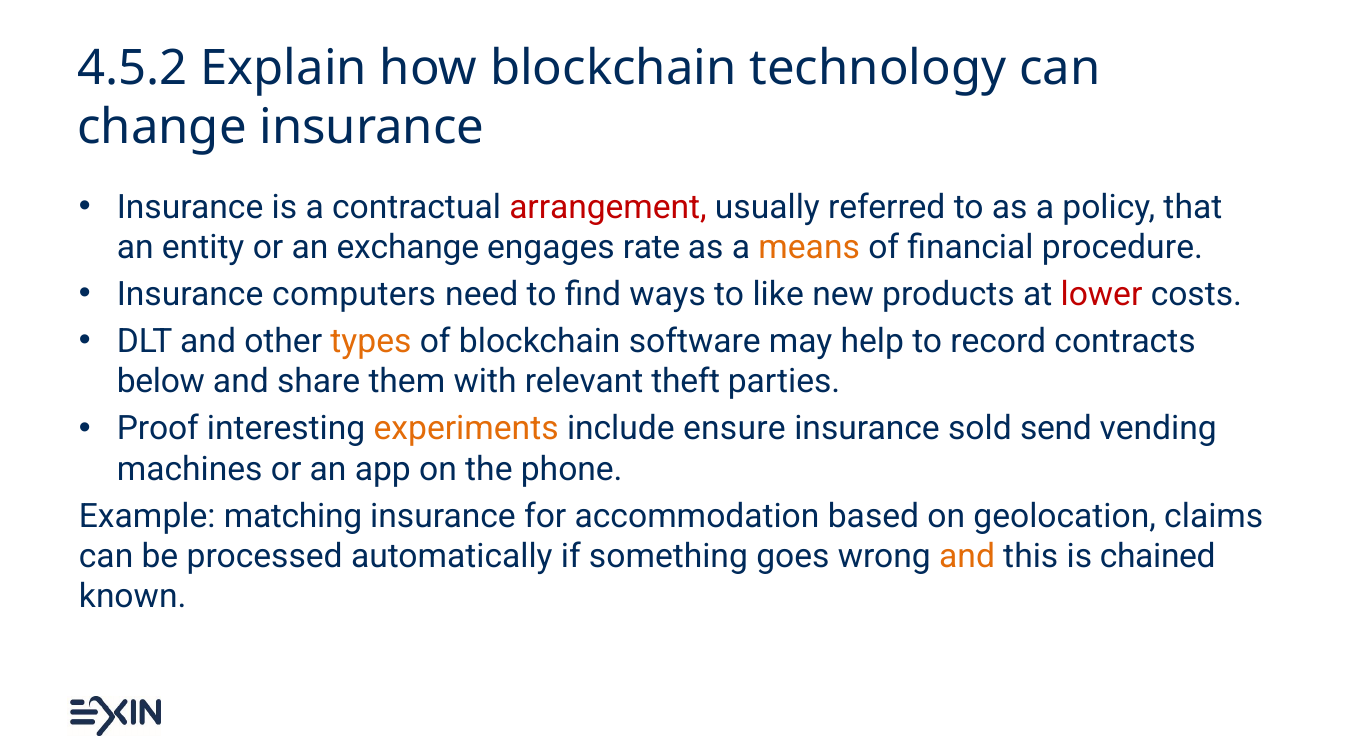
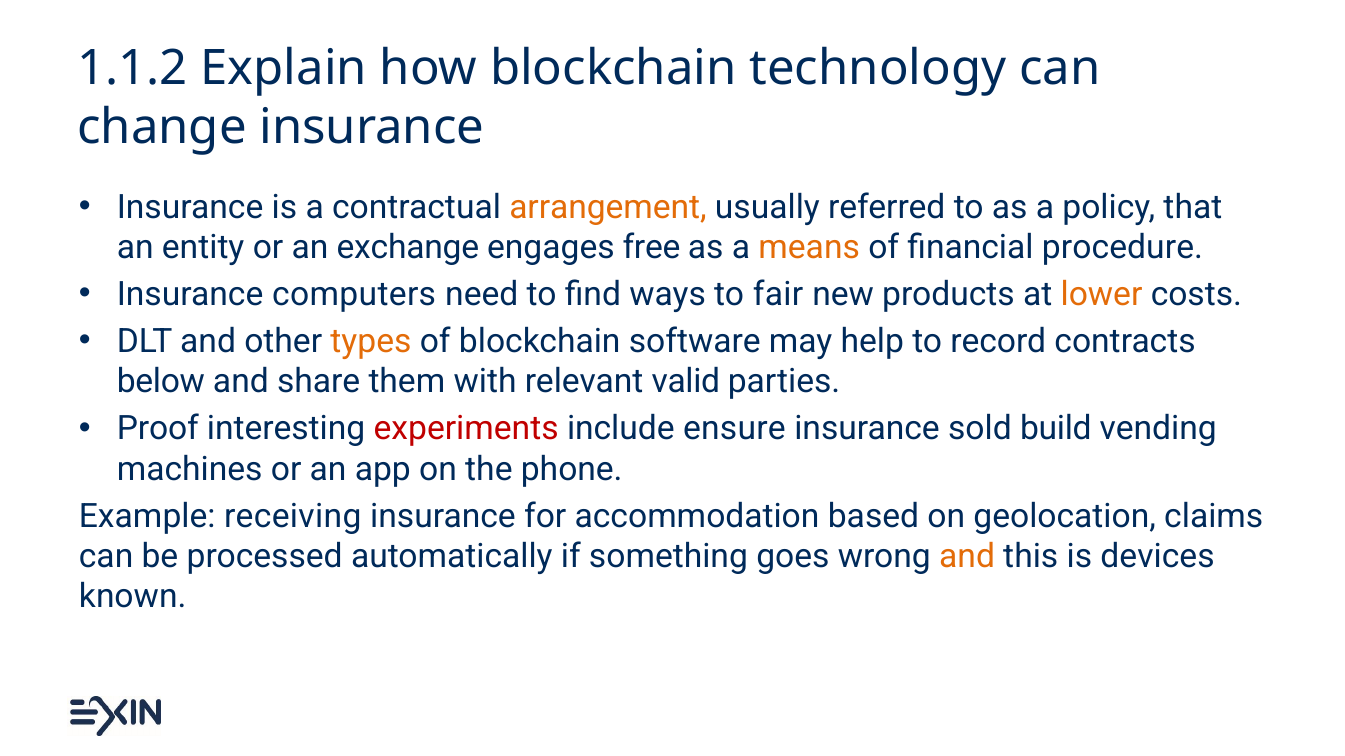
4.5.2: 4.5.2 -> 1.1.2
arrangement colour: red -> orange
rate: rate -> free
like: like -> fair
lower colour: red -> orange
theft: theft -> valid
experiments colour: orange -> red
send: send -> build
matching: matching -> receiving
chained: chained -> devices
